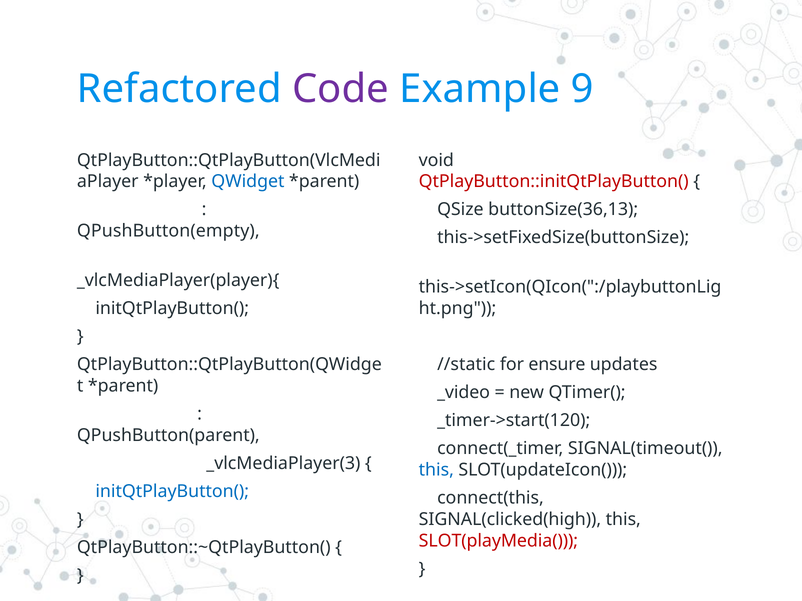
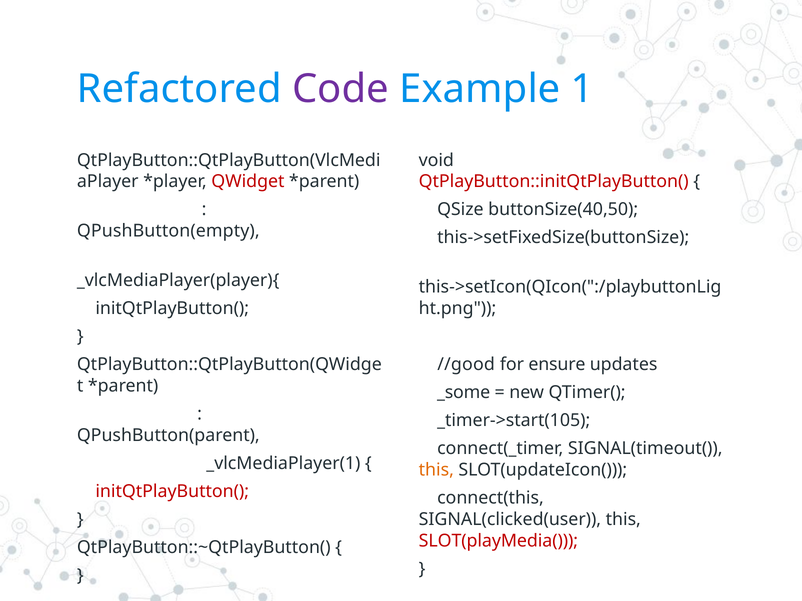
9: 9 -> 1
QWidget colour: blue -> red
buttonSize(36,13: buttonSize(36,13 -> buttonSize(40,50
//static: //static -> //good
_video: _video -> _some
_timer->start(120: _timer->start(120 -> _timer->start(105
_vlcMediaPlayer(3: _vlcMediaPlayer(3 -> _vlcMediaPlayer(1
this at (436, 470) colour: blue -> orange
initQtPlayButton( at (172, 492) colour: blue -> red
SIGNAL(clicked(high: SIGNAL(clicked(high -> SIGNAL(clicked(user
